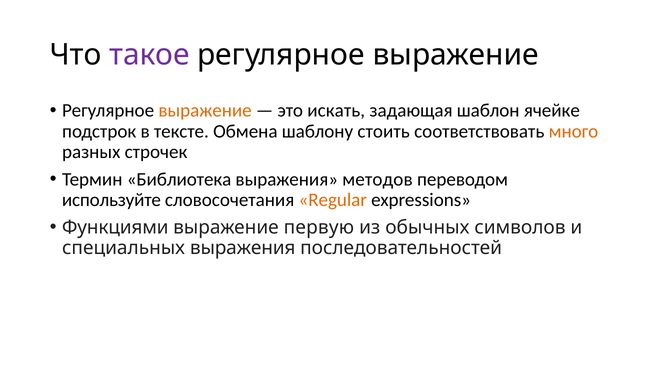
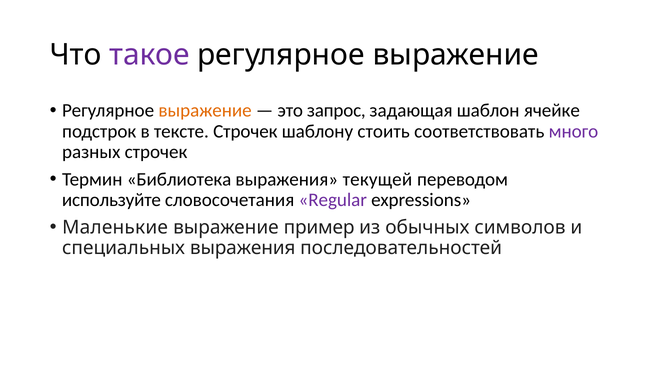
искать: искать -> запрос
тексте Обмена: Обмена -> Строчек
много colour: orange -> purple
методов: методов -> текущей
Regular colour: orange -> purple
Функциями: Функциями -> Маленькие
первую: первую -> пример
